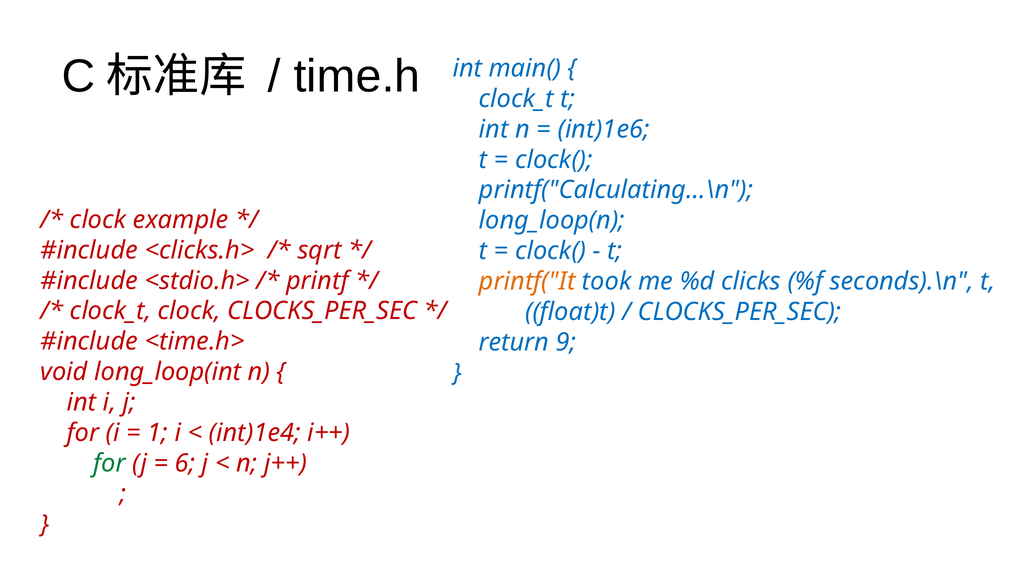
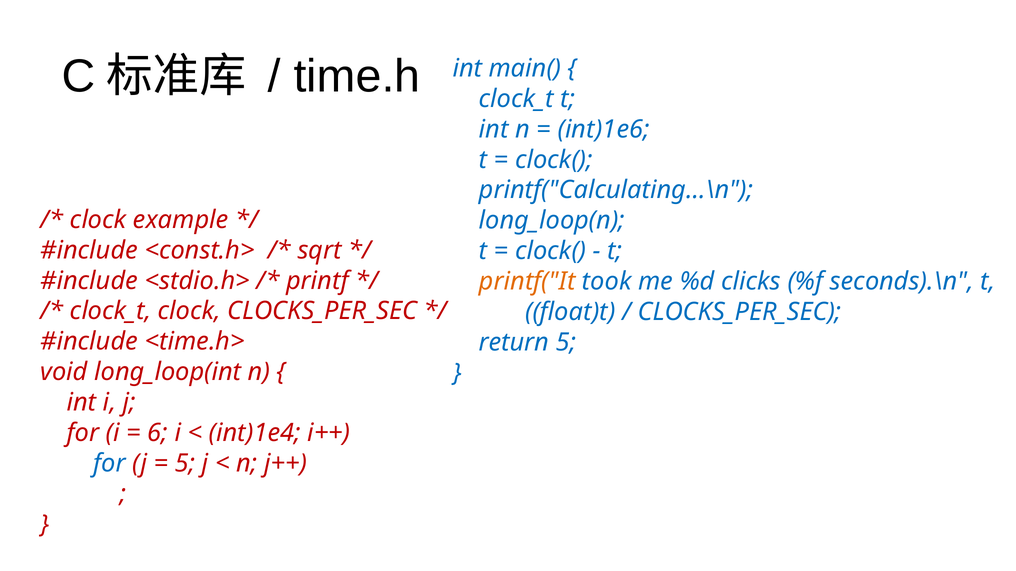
<clicks.h>: <clicks.h> -> <const.h>
return 9: 9 -> 5
1: 1 -> 6
for at (109, 464) colour: green -> blue
6 at (185, 464): 6 -> 5
